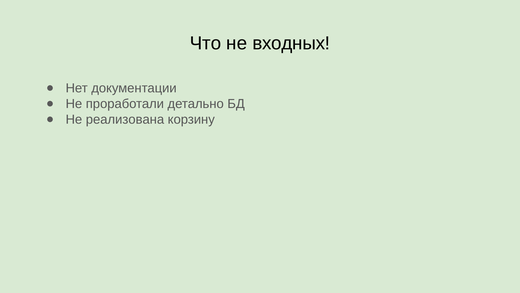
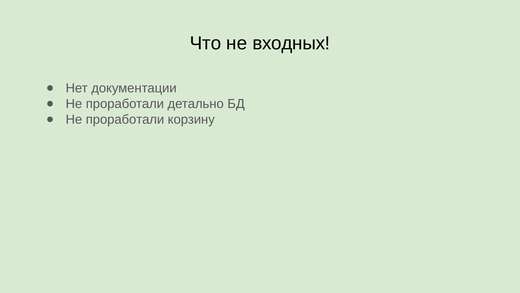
реализована at (125, 119): реализована -> проработали
